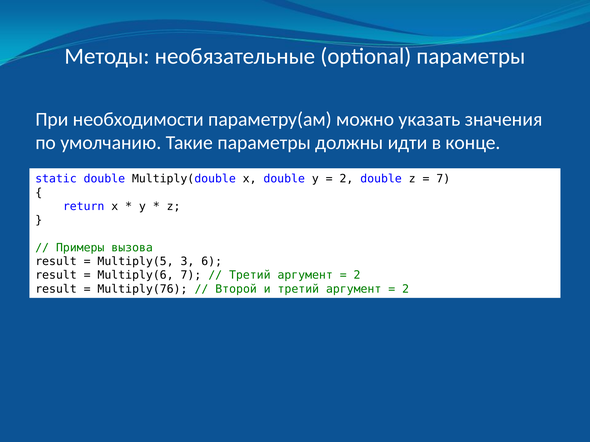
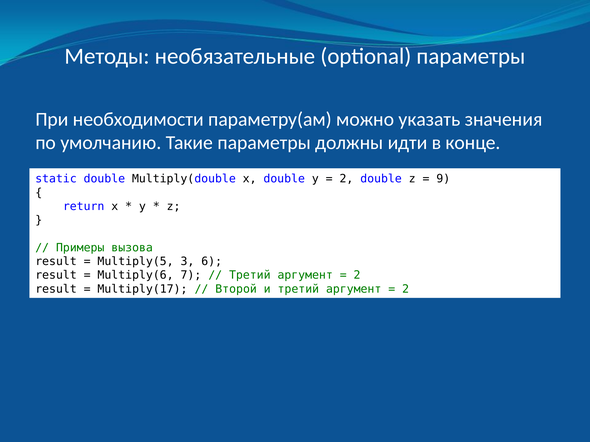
7 at (443, 179): 7 -> 9
Multiply(76: Multiply(76 -> Multiply(17
